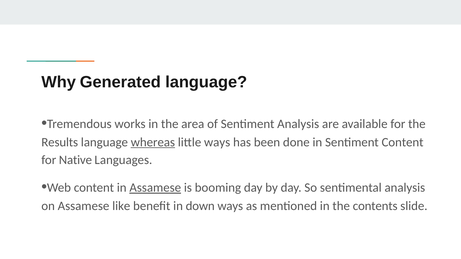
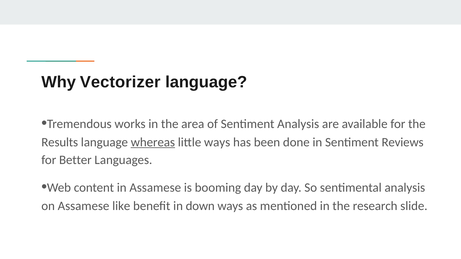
Generated: Generated -> Vectorizer
Sentiment Content: Content -> Reviews
Native: Native -> Better
Assamese at (155, 188) underline: present -> none
contents: contents -> research
